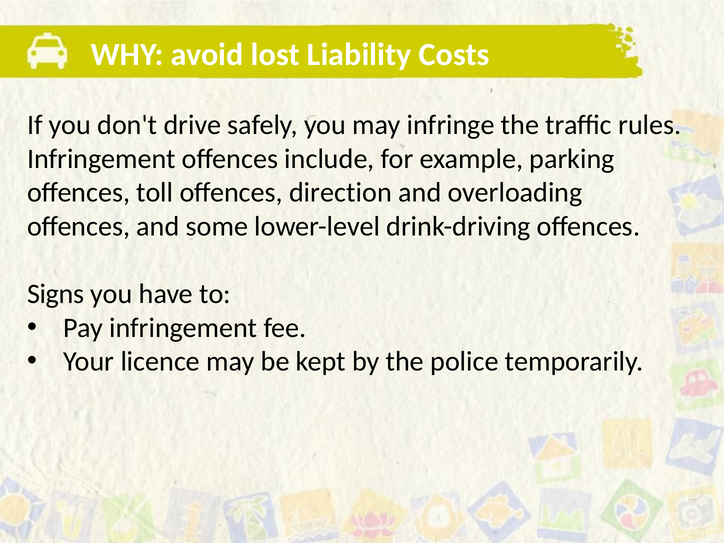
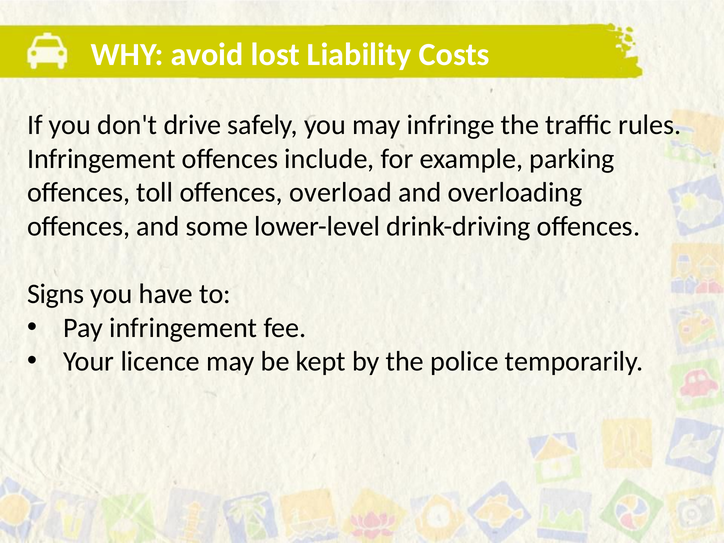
direction: direction -> overload
